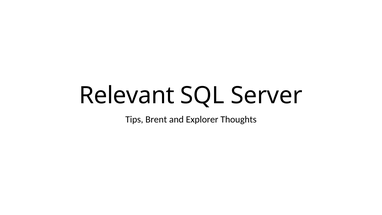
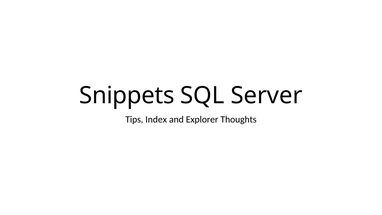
Relevant: Relevant -> Snippets
Brent: Brent -> Index
